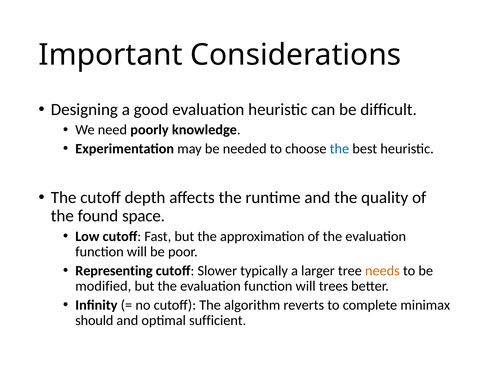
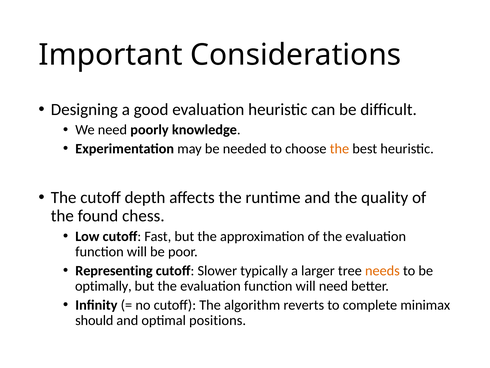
the at (339, 148) colour: blue -> orange
space: space -> chess
modified: modified -> optimally
will trees: trees -> need
sufficient: sufficient -> positions
